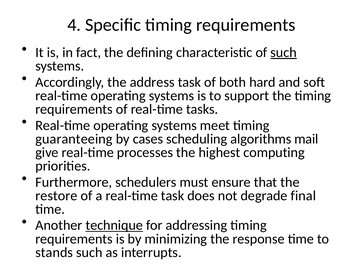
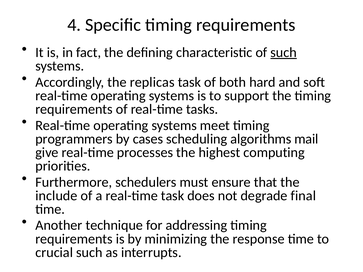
address: address -> replicas
guaranteeing: guaranteeing -> programmers
restore: restore -> include
technique underline: present -> none
stands: stands -> crucial
